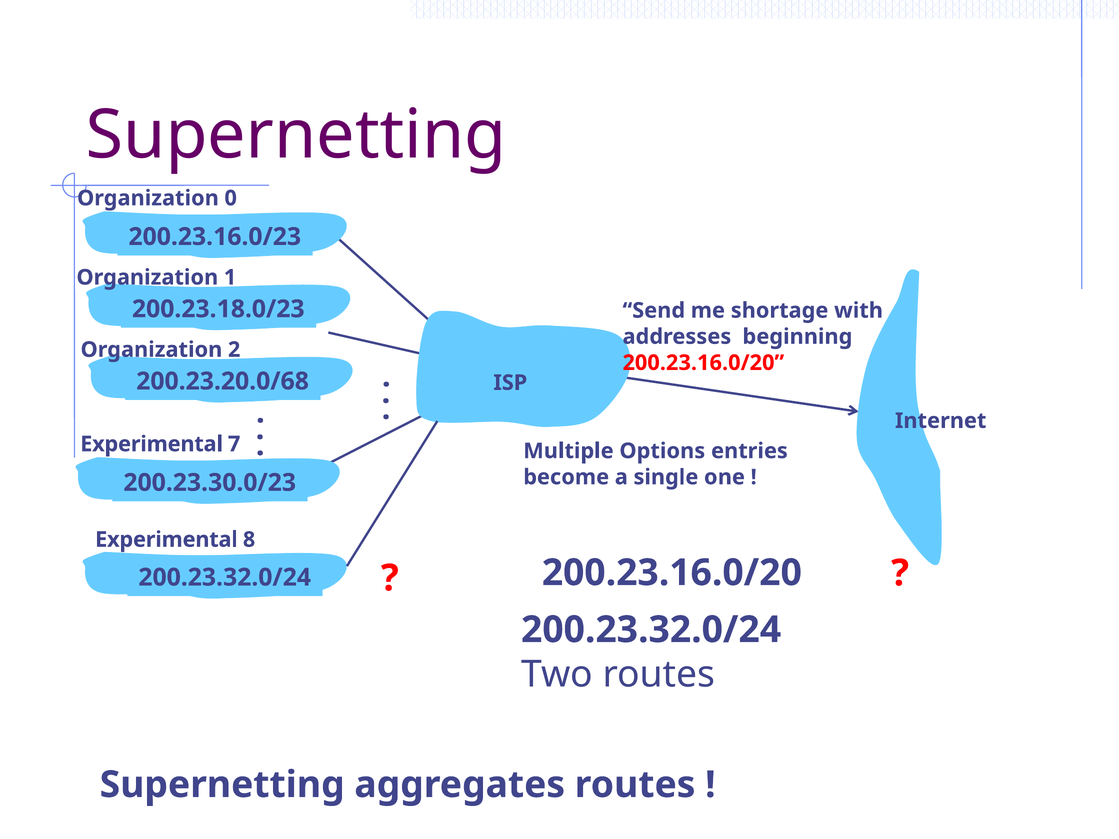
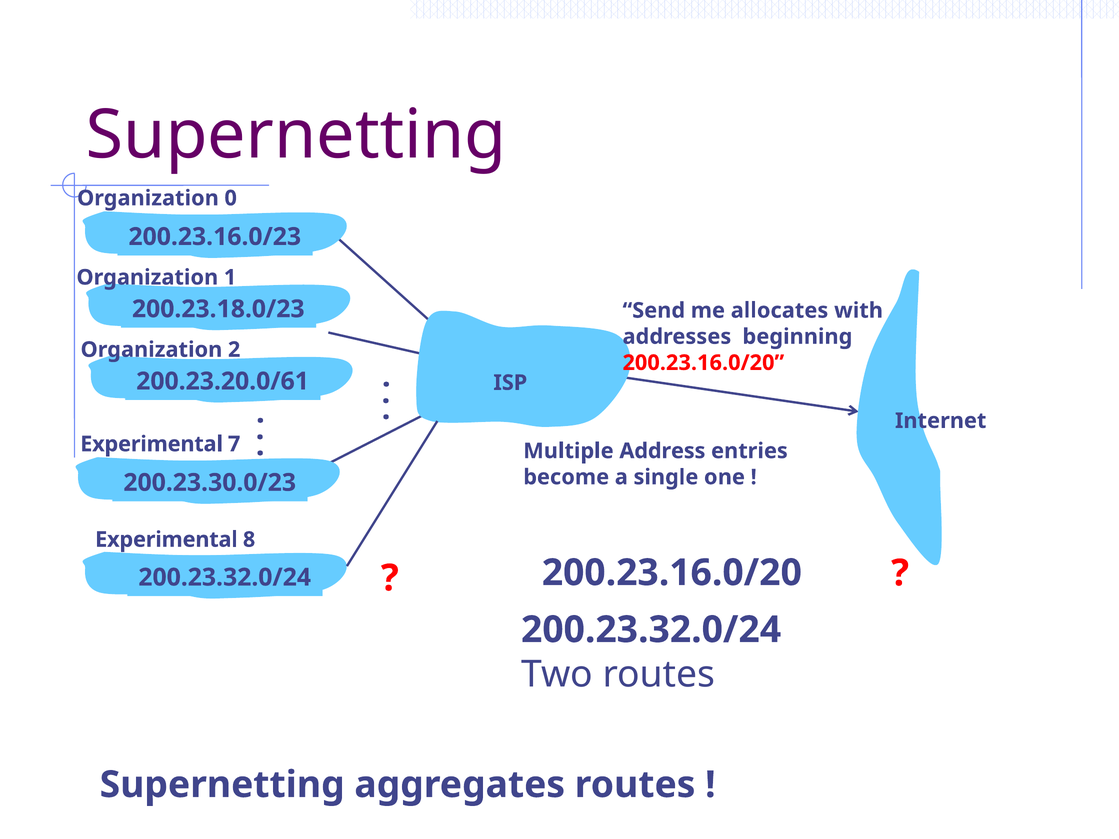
shortage: shortage -> allocates
200.23.20.0/68: 200.23.20.0/68 -> 200.23.20.0/61
Options: Options -> Address
